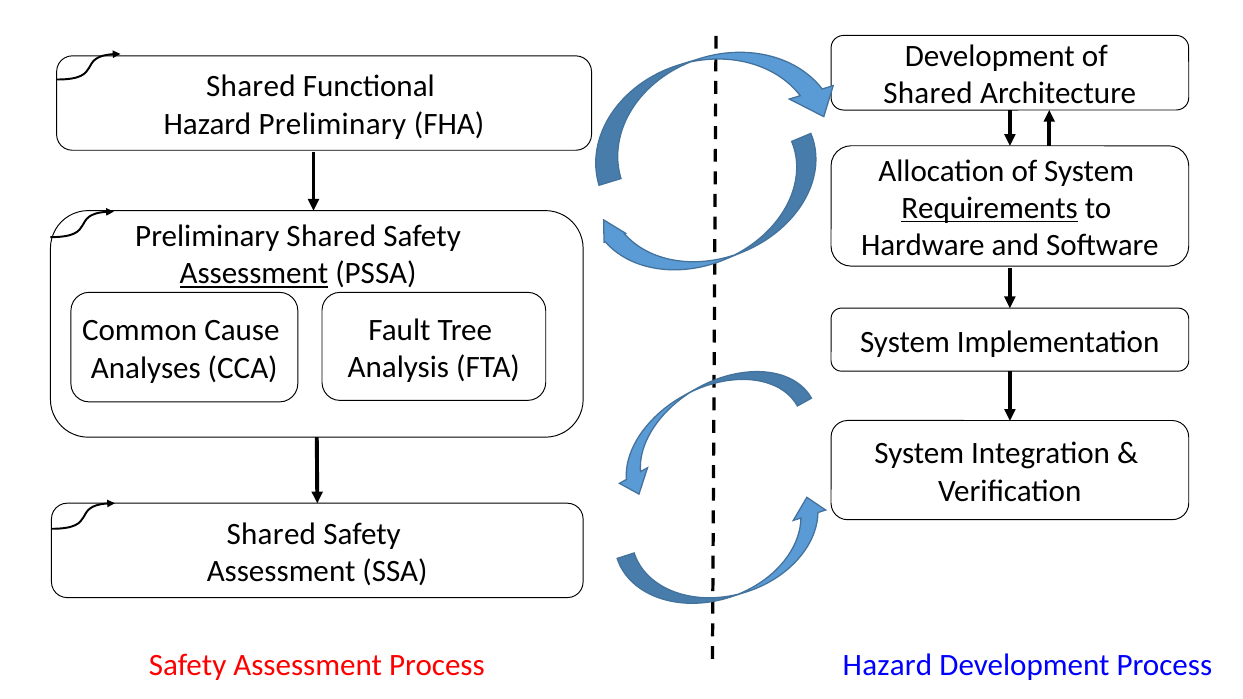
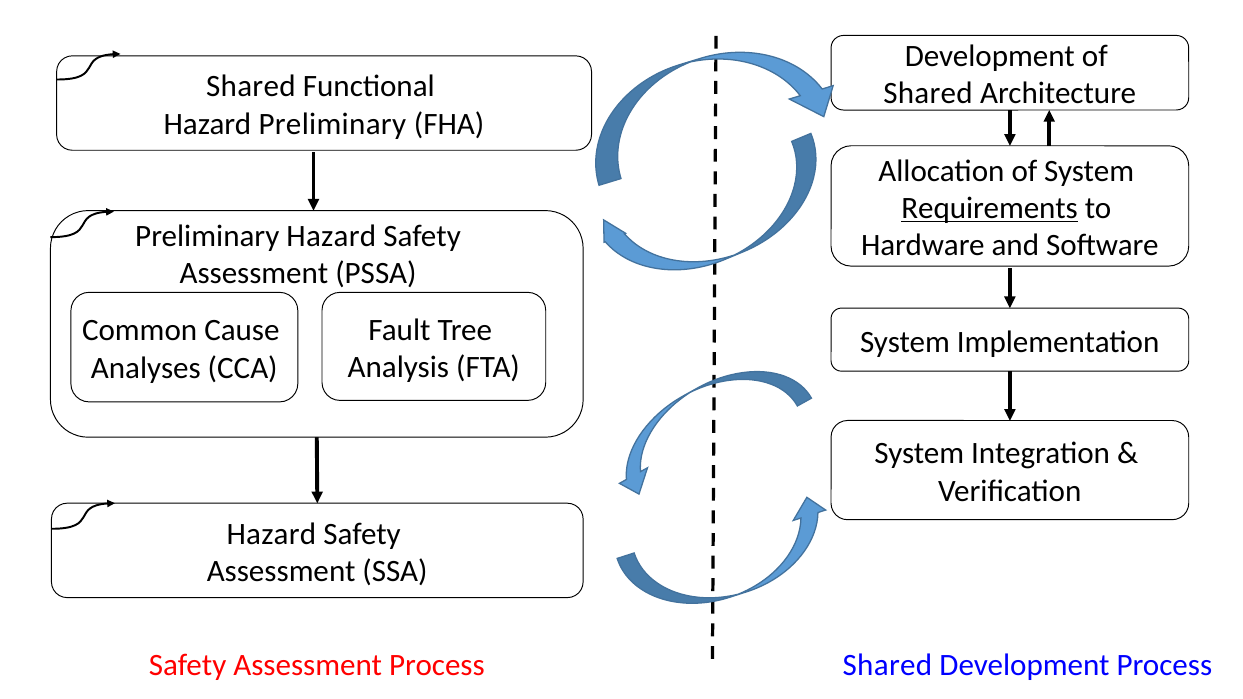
Preliminary Shared: Shared -> Hazard
Assessment at (254, 274) underline: present -> none
Shared at (271, 534): Shared -> Hazard
Process Hazard: Hazard -> Shared
